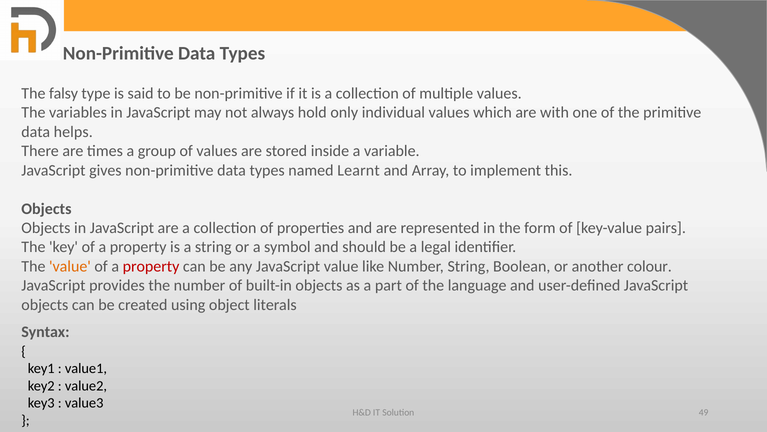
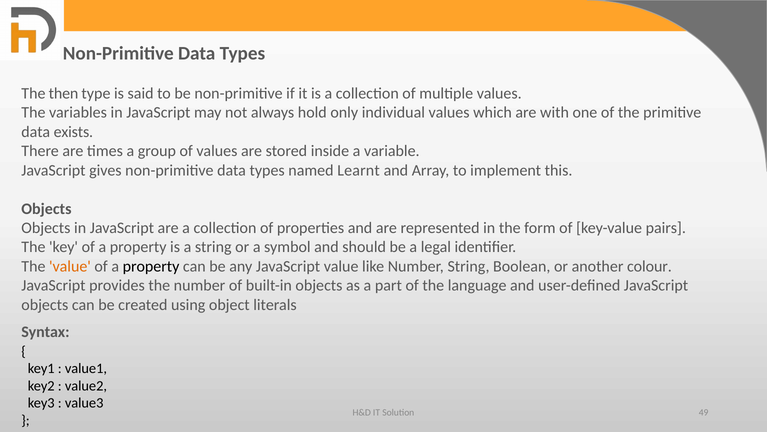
falsy: falsy -> then
helps: helps -> exists
property at (151, 266) colour: red -> black
